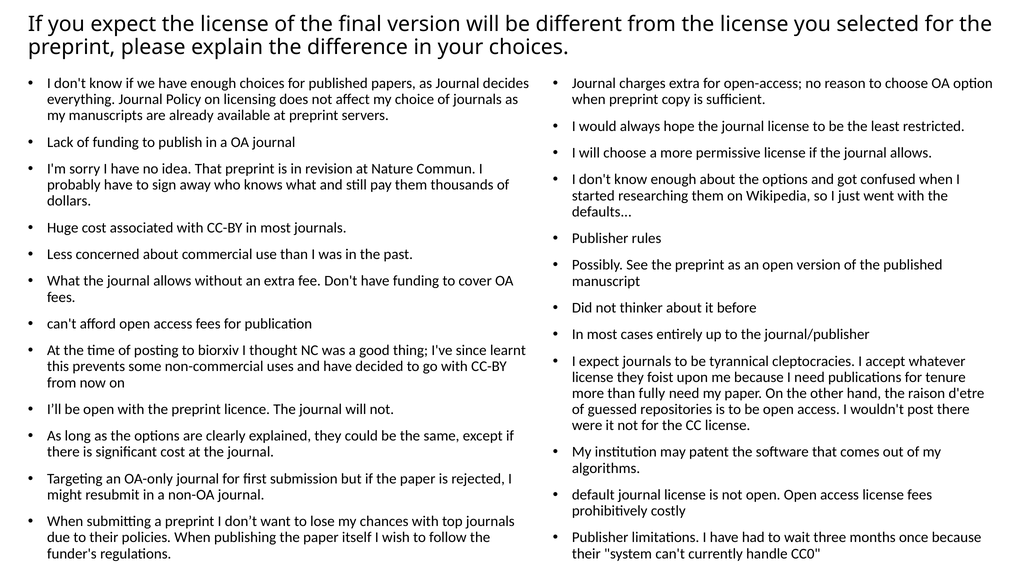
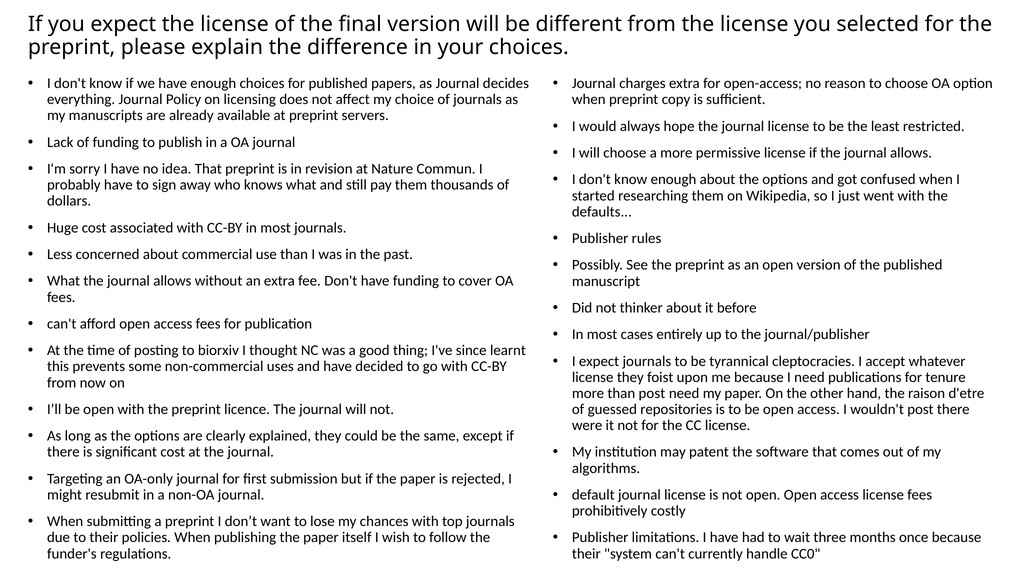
than fully: fully -> post
